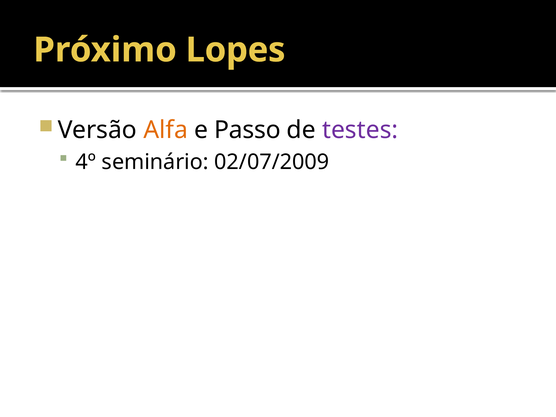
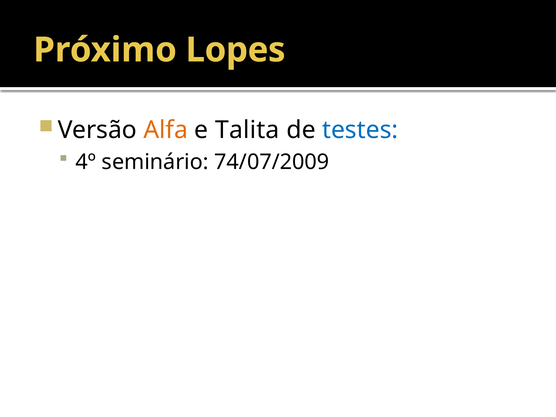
Passo: Passo -> Talita
testes colour: purple -> blue
02/07/2009: 02/07/2009 -> 74/07/2009
